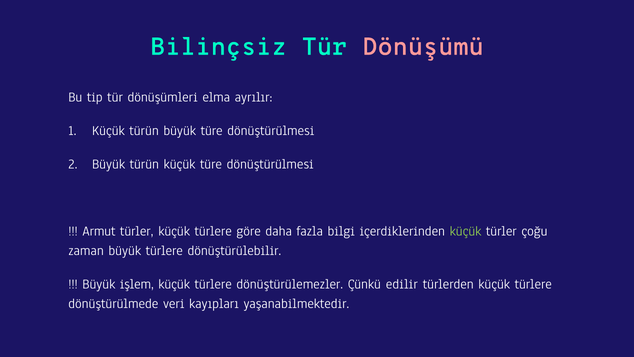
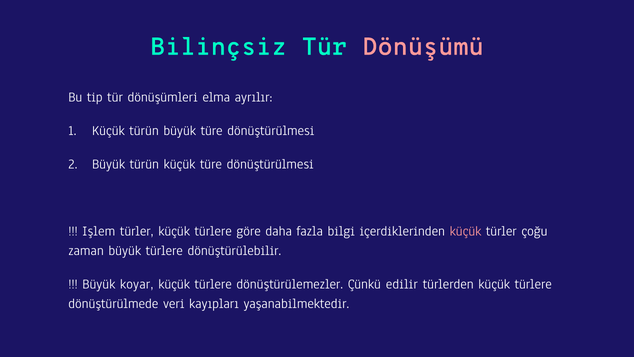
Armut: Armut -> Işlem
küçük at (466, 231) colour: light green -> pink
işlem: işlem -> koyar
